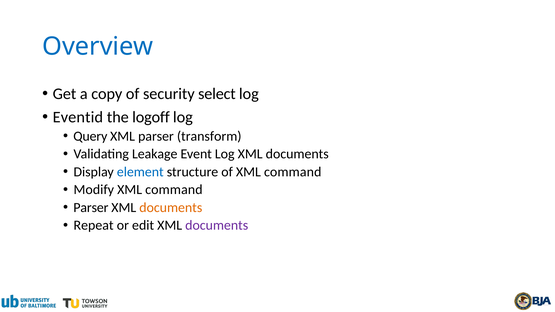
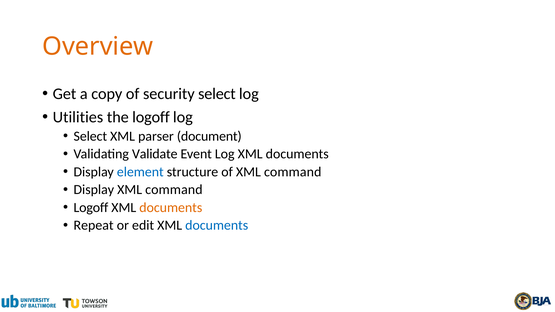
Overview colour: blue -> orange
Eventid: Eventid -> Utilities
Query at (90, 136): Query -> Select
transform: transform -> document
Leakage: Leakage -> Validate
Modify at (94, 190): Modify -> Display
Parser at (91, 208): Parser -> Logoff
documents at (217, 226) colour: purple -> blue
